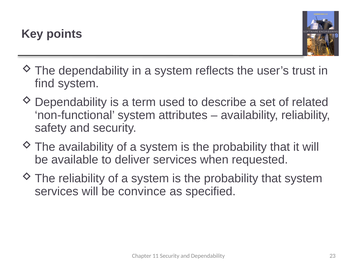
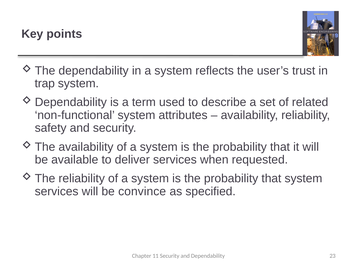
find: find -> trap
